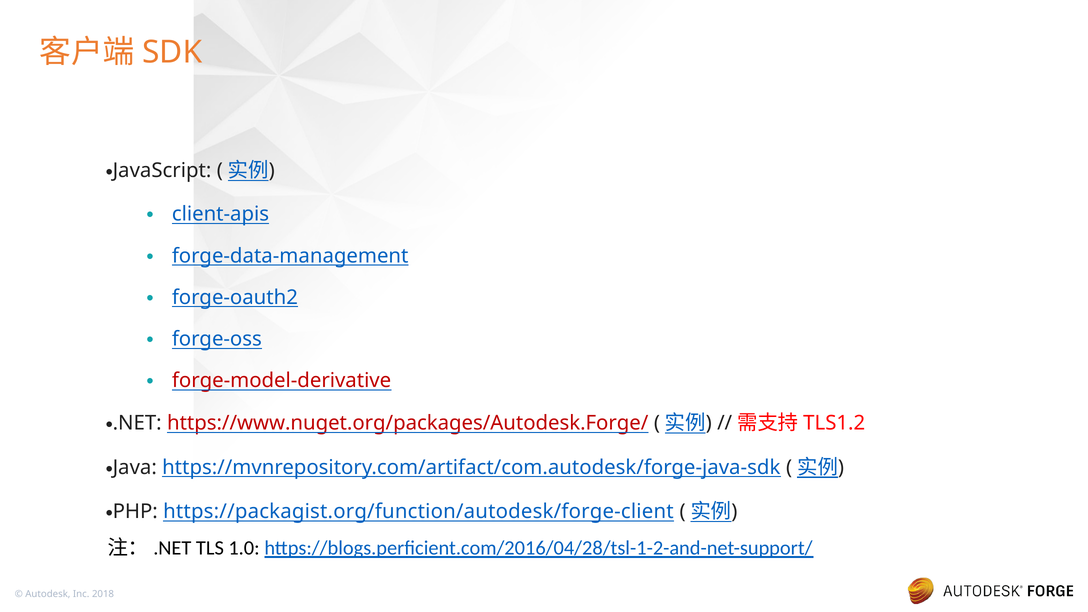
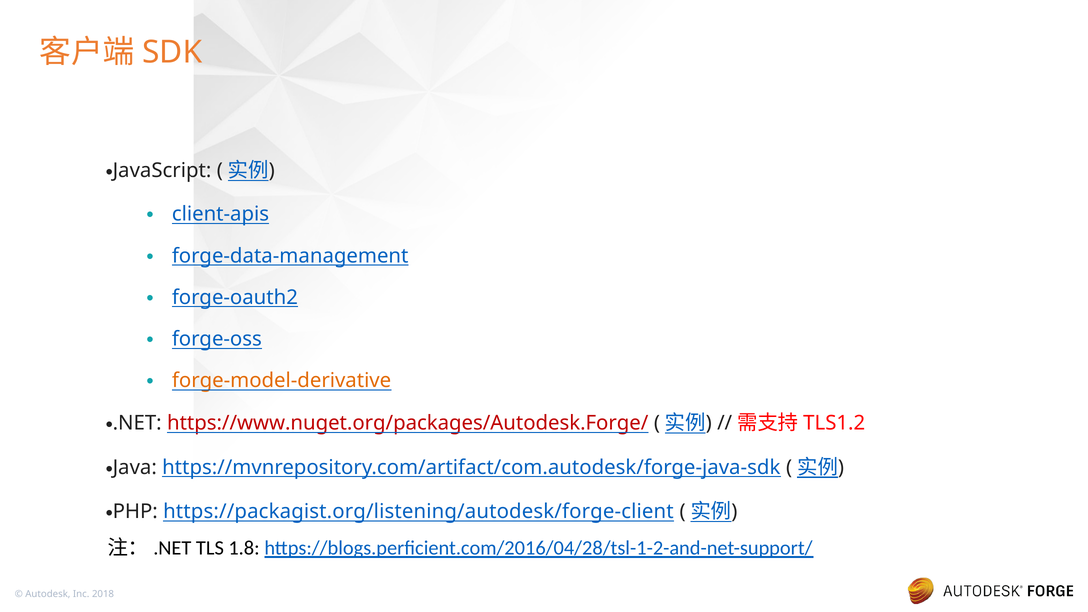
forge-model-derivative colour: red -> orange
https://packagist.org/function/autodesk/forge-client: https://packagist.org/function/autodesk/forge-client -> https://packagist.org/listening/autodesk/forge-client
1.0: 1.0 -> 1.8
